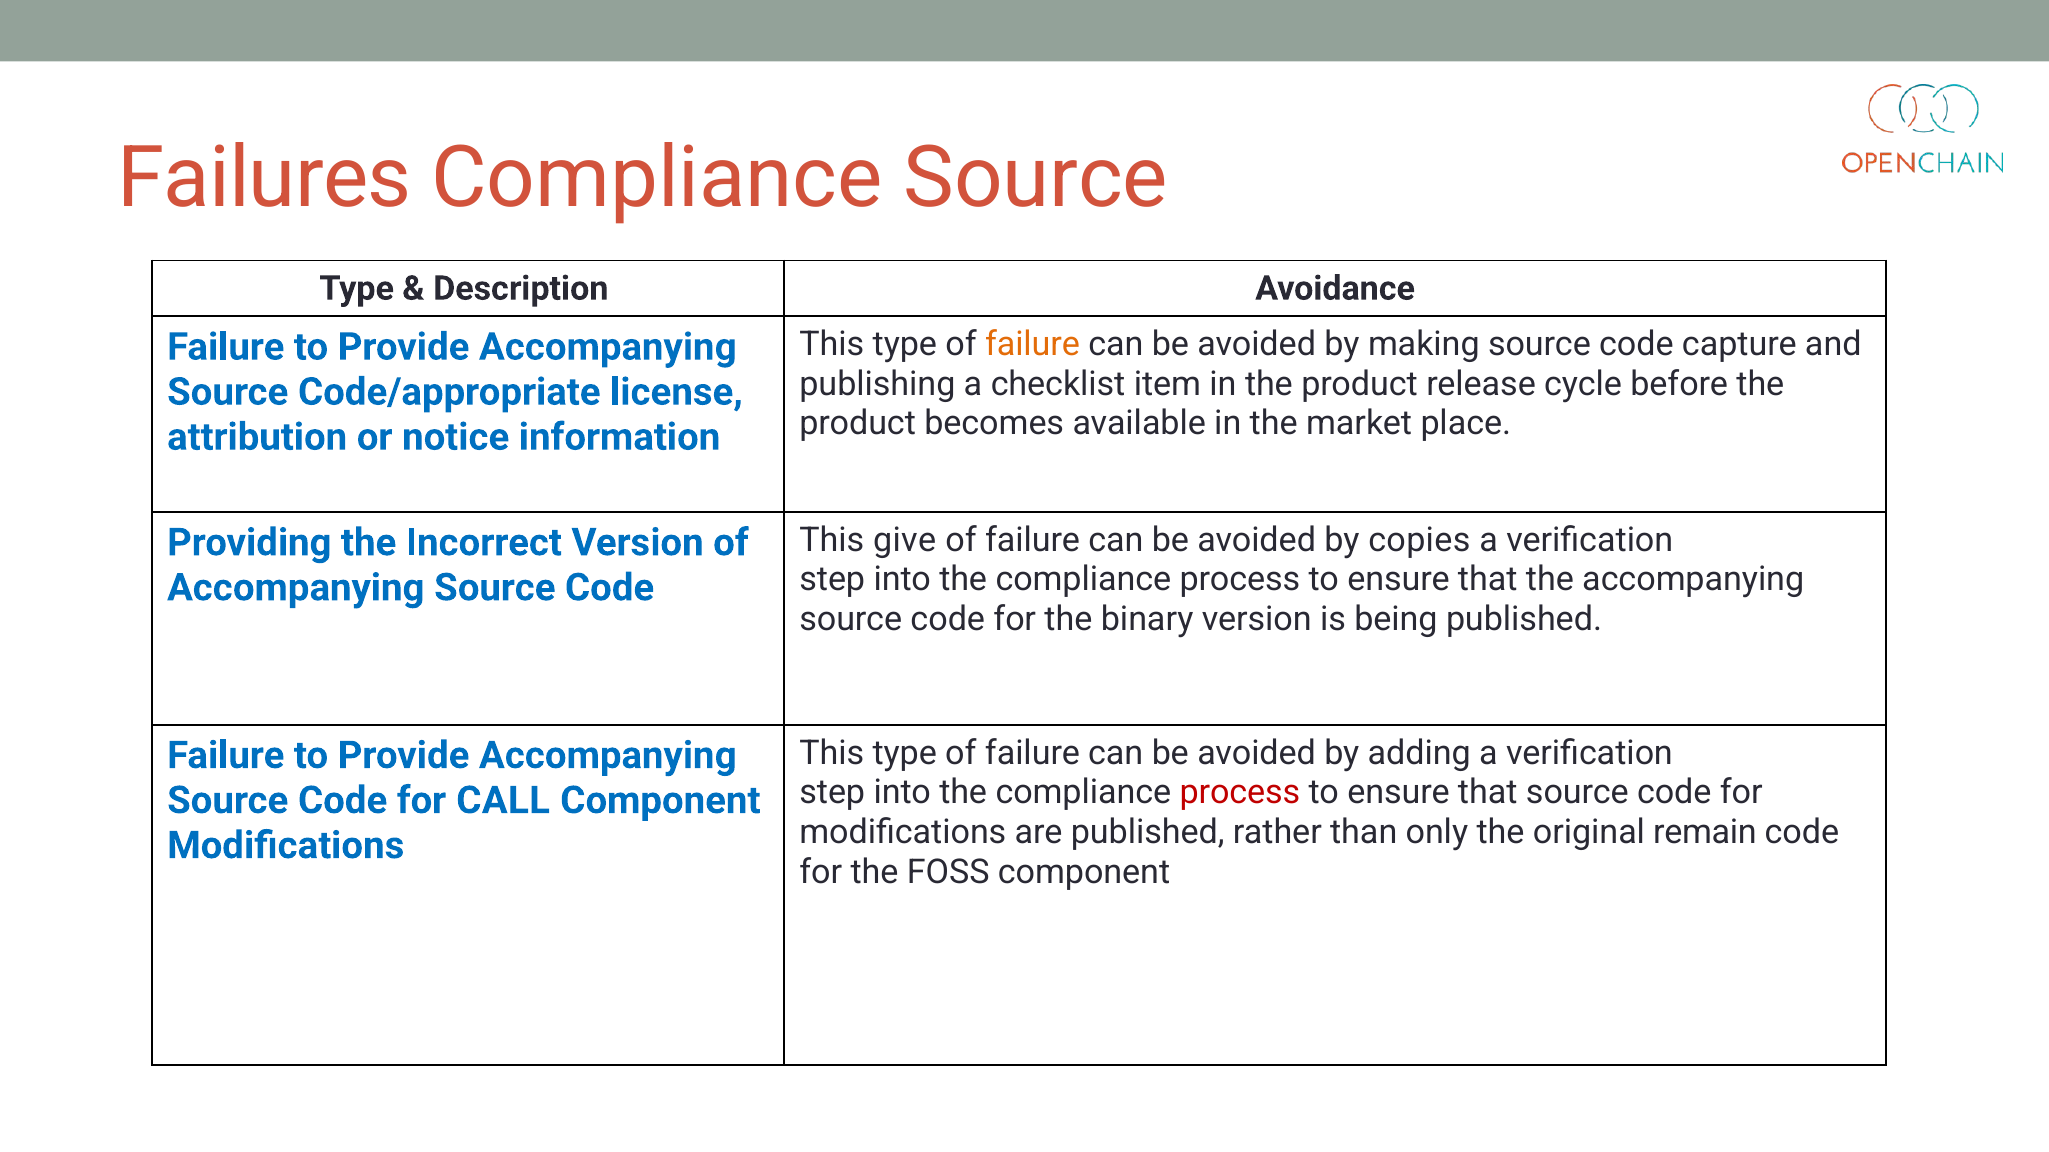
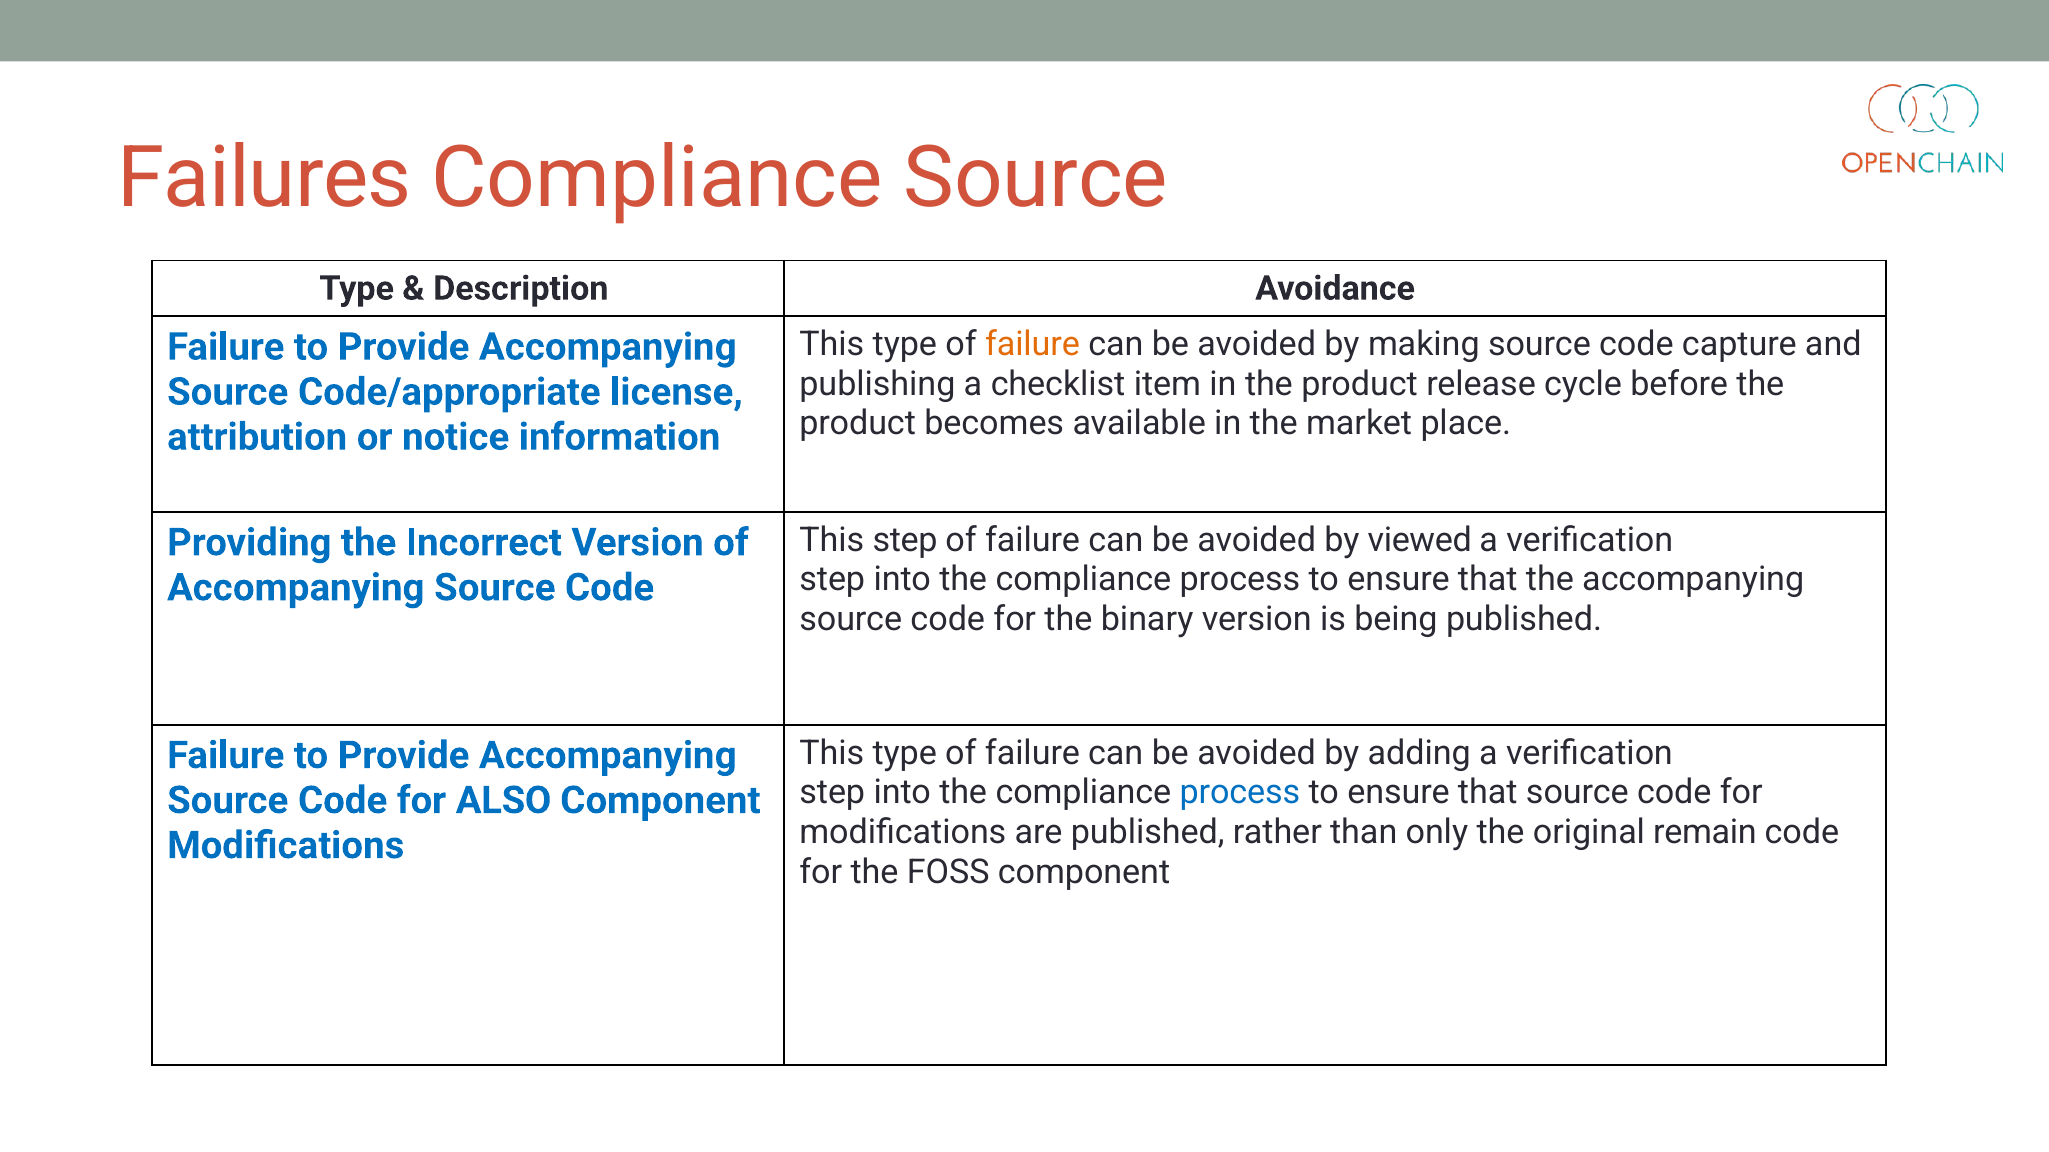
This give: give -> step
copies: copies -> viewed
process at (1240, 793) colour: red -> blue
CALL: CALL -> ALSO
